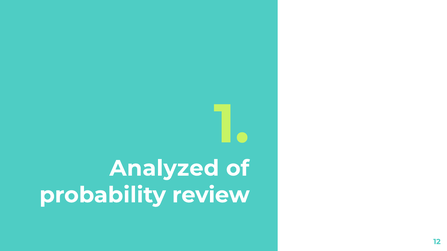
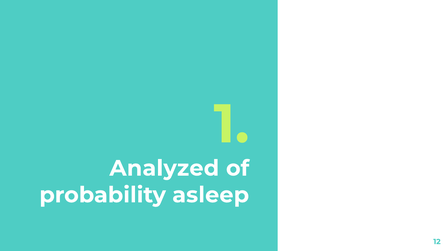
review: review -> asleep
